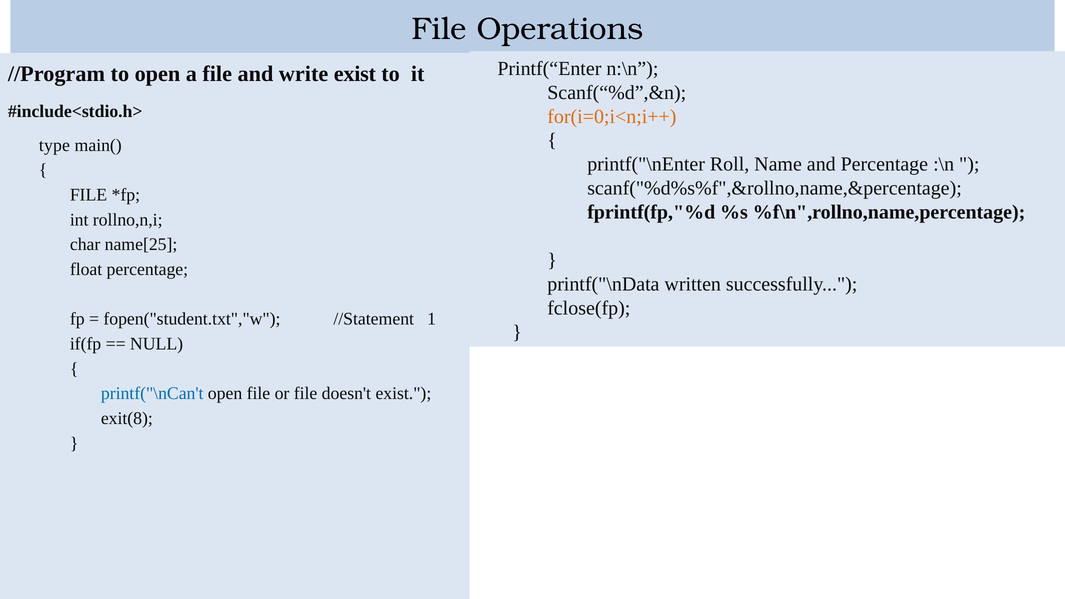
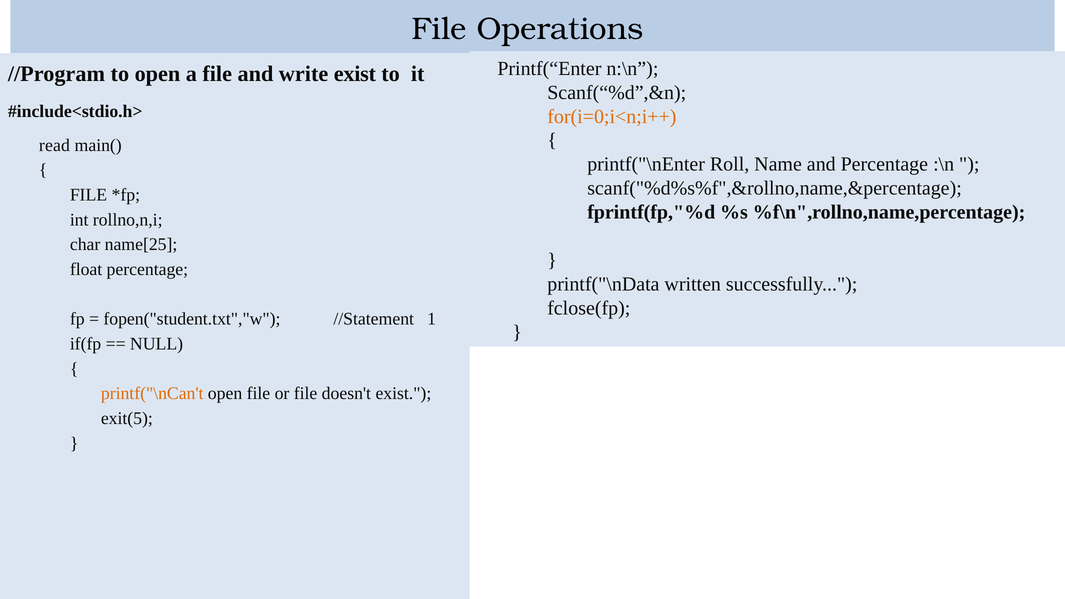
type: type -> read
printf("\nCan't colour: blue -> orange
exit(8: exit(8 -> exit(5
